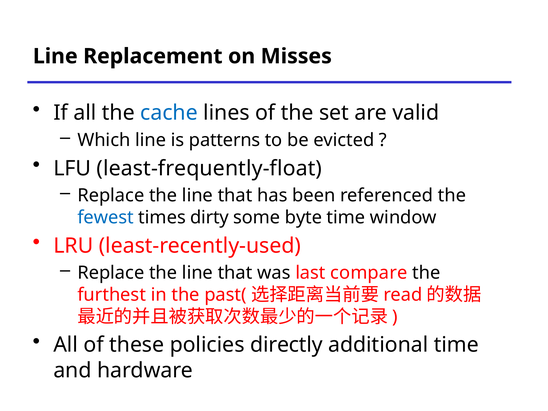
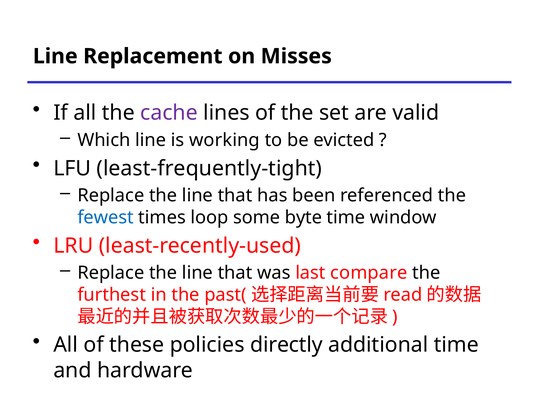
cache colour: blue -> purple
patterns: patterns -> working
least-frequently-float: least-frequently-float -> least-frequently-tight
dirty: dirty -> loop
